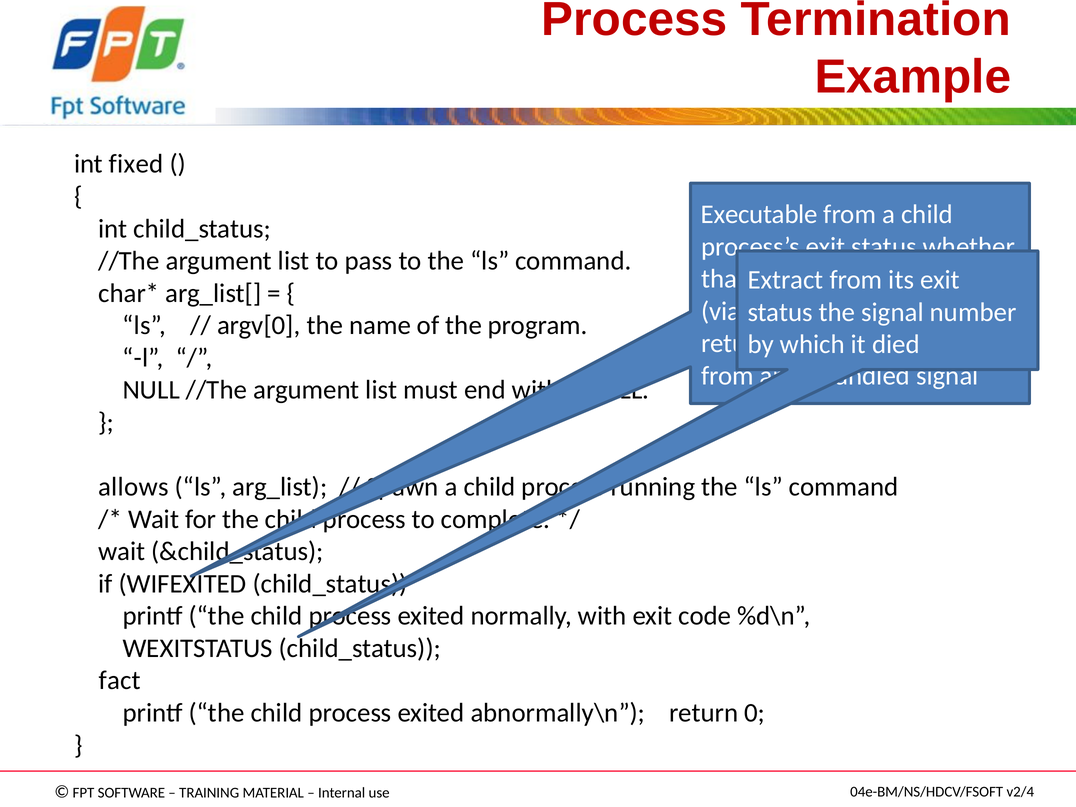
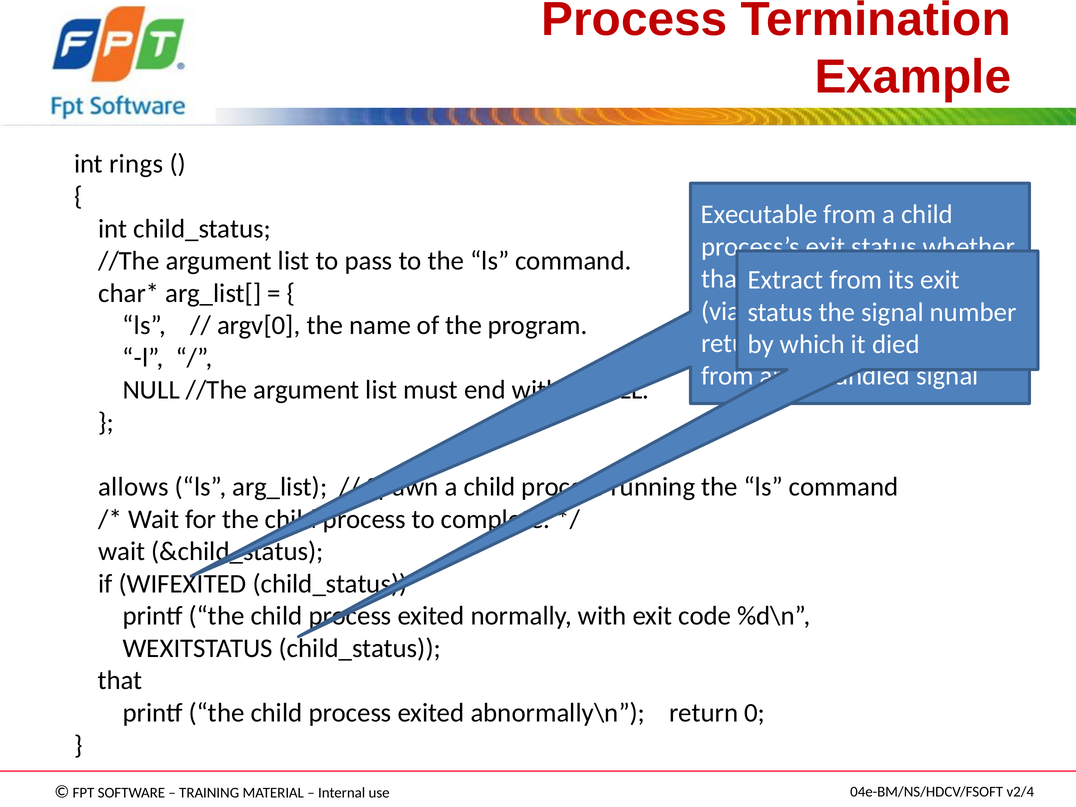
fixed: fixed -> rings
fact at (120, 681): fact -> that
